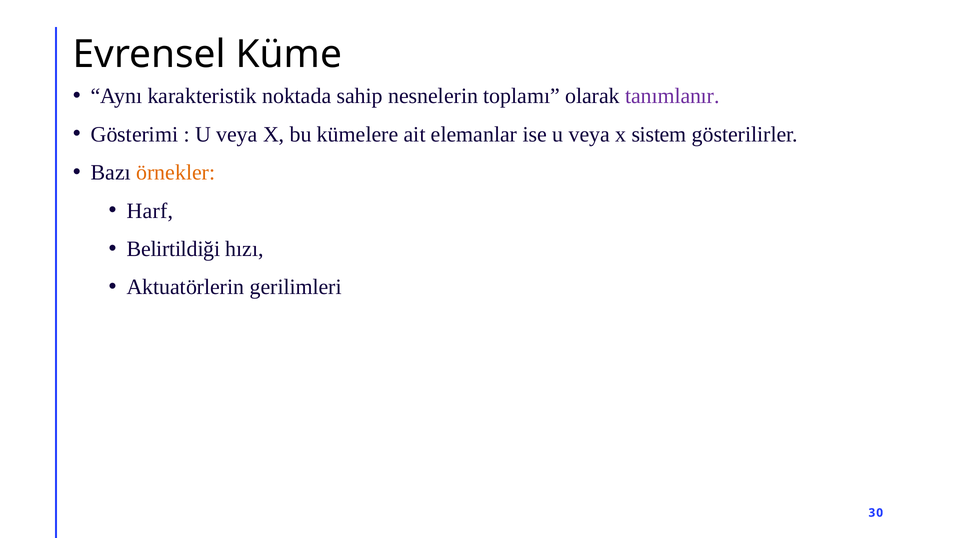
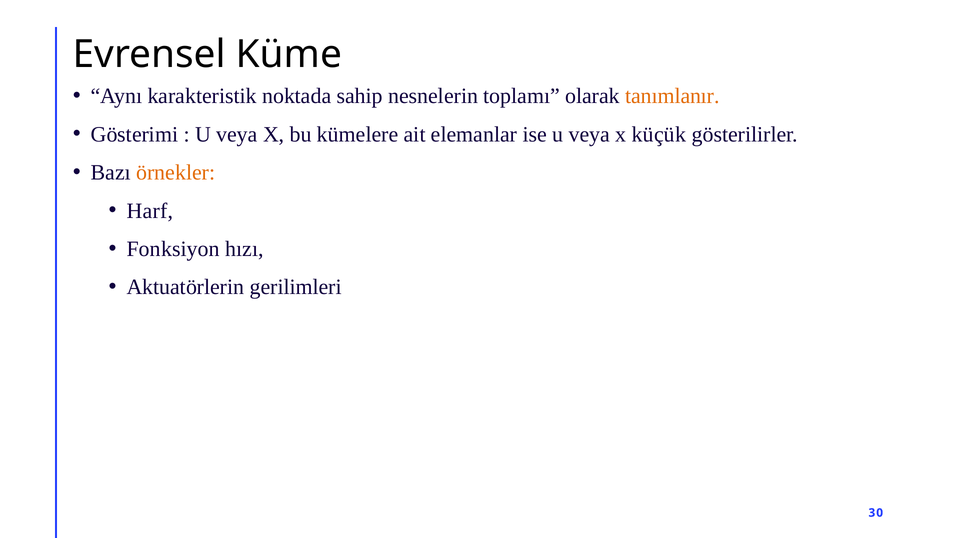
tanımlanır colour: purple -> orange
sistem: sistem -> küçük
Belirtildiği: Belirtildiği -> Fonksiyon
